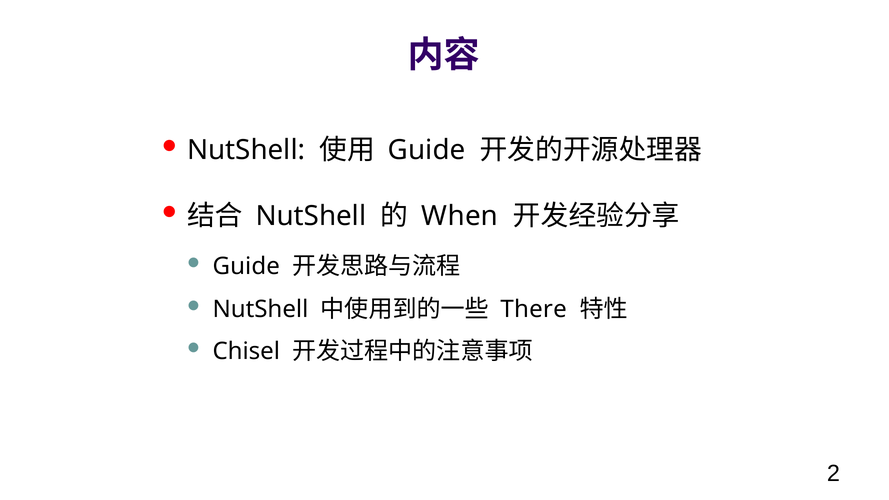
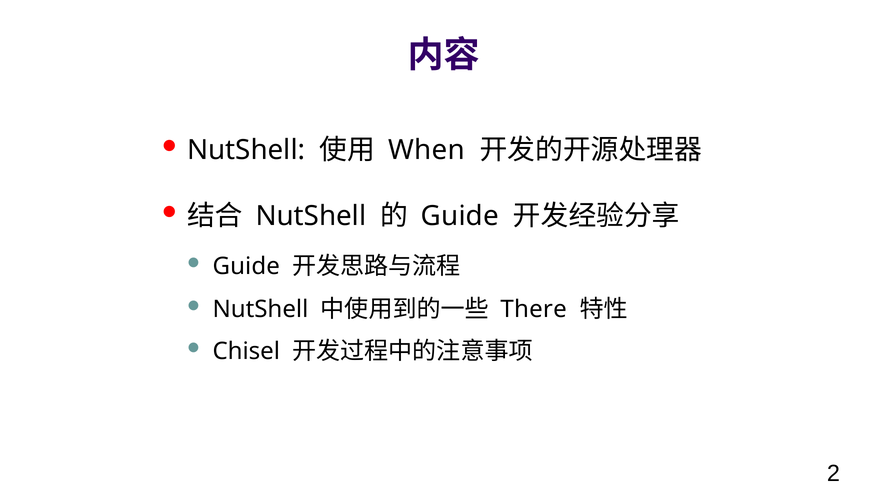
Guide at (427, 150): Guide -> When
When at (460, 216): When -> Guide
